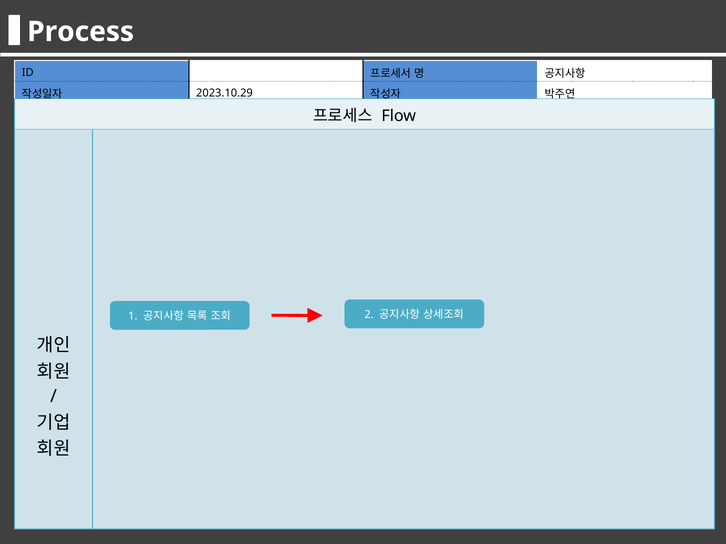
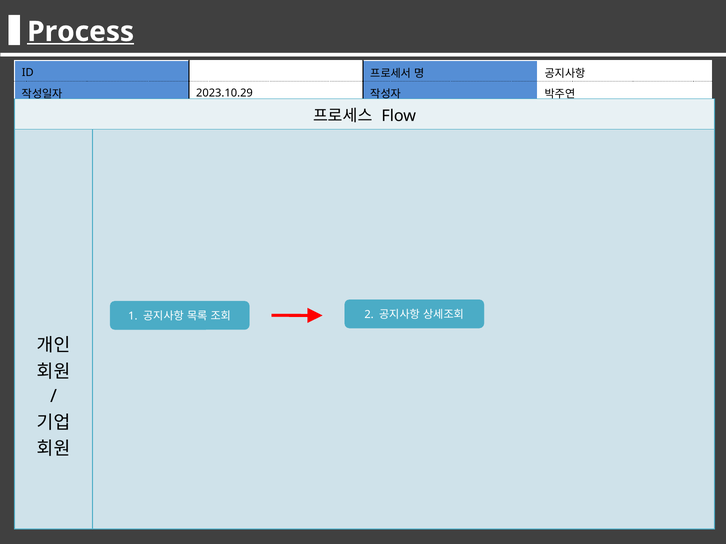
Process underline: none -> present
